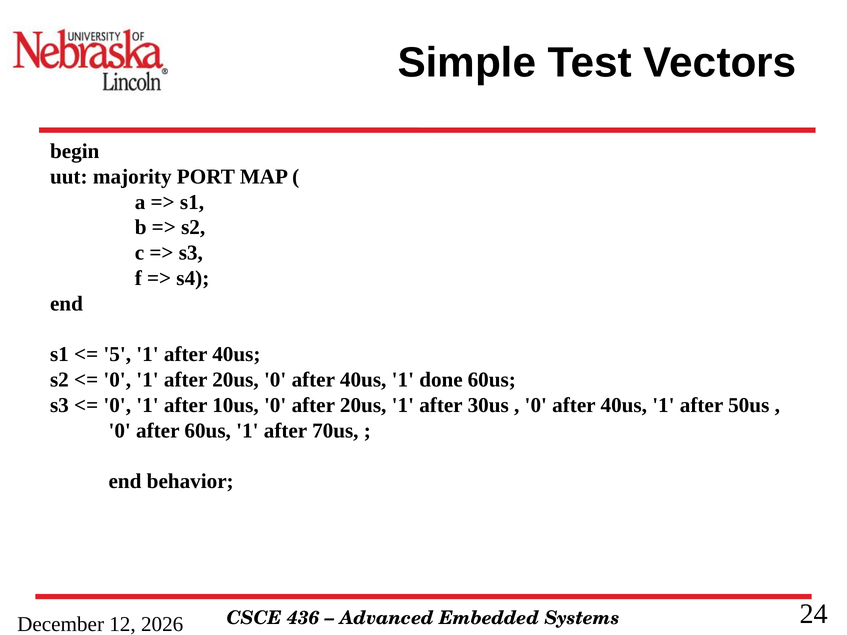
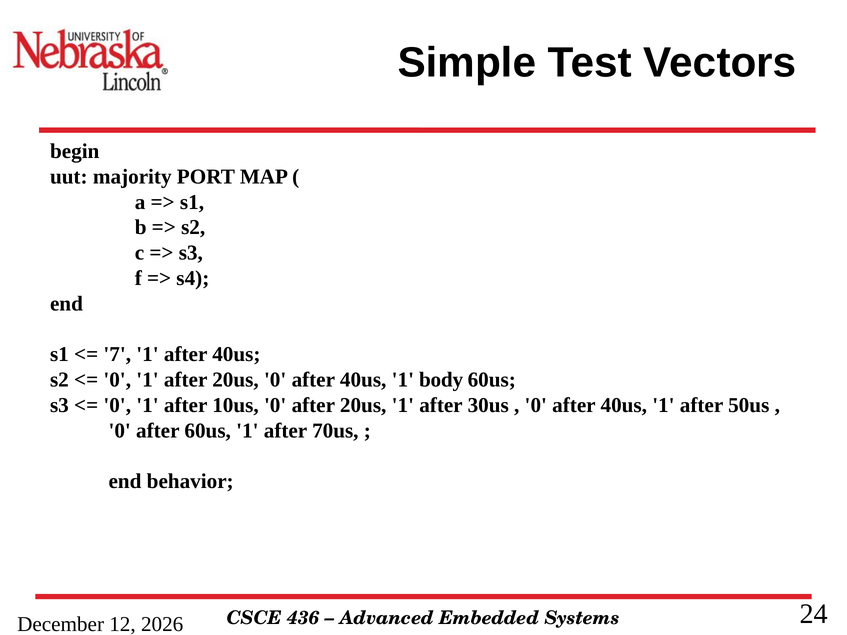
5: 5 -> 7
done: done -> body
